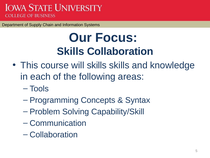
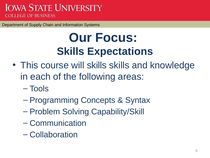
Skills Collaboration: Collaboration -> Expectations
